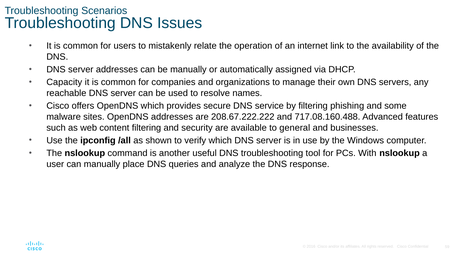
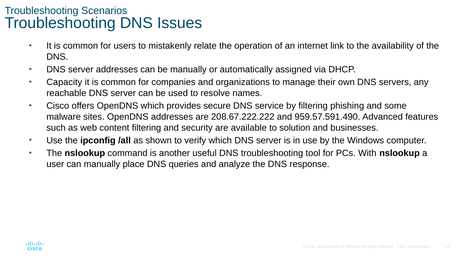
717.08.160.488: 717.08.160.488 -> 959.57.591.490
general: general -> solution
